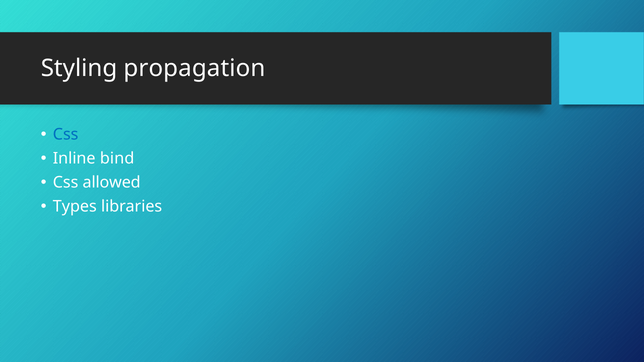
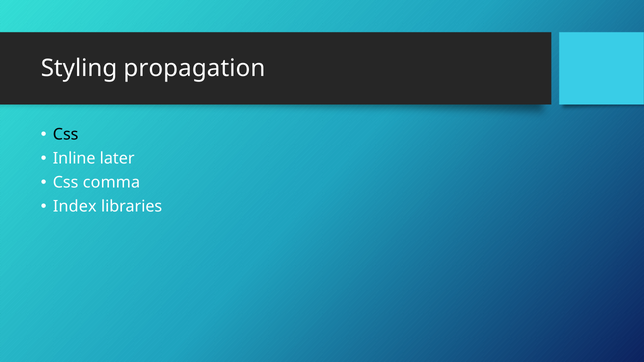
Css at (66, 134) colour: blue -> black
bind: bind -> later
allowed: allowed -> comma
Types: Types -> Index
